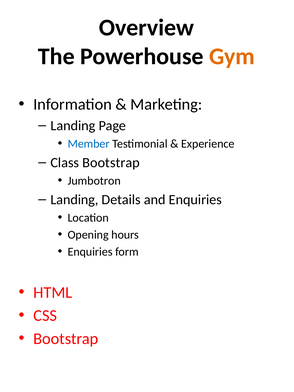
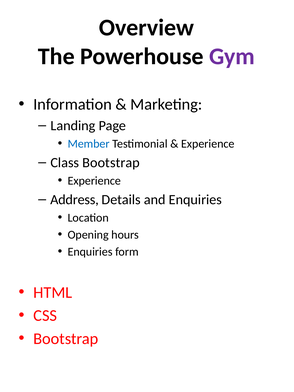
Gym colour: orange -> purple
Jumbotron at (94, 181): Jumbotron -> Experience
Landing at (74, 200): Landing -> Address
